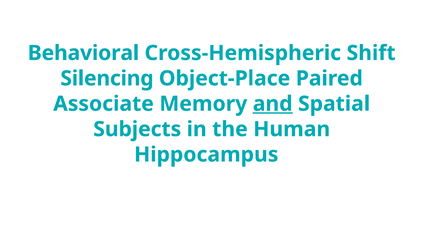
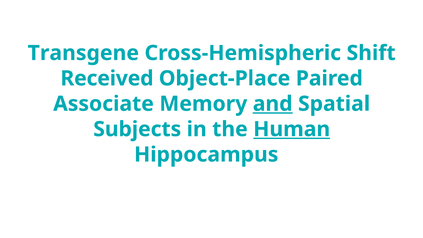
Behavioral: Behavioral -> Transgene
Silencing: Silencing -> Received
Human underline: none -> present
